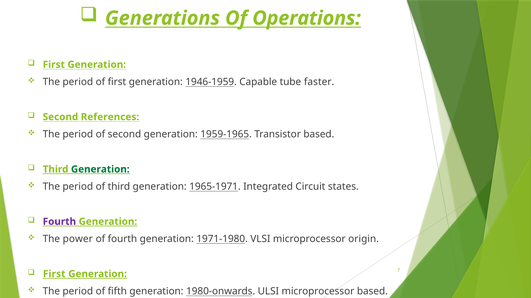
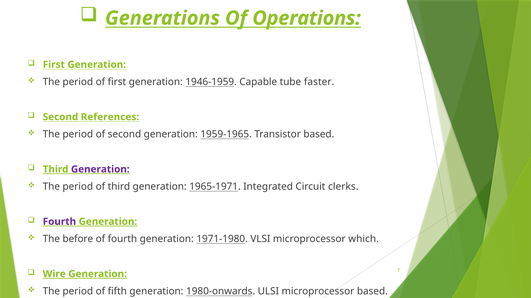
Generation at (100, 170) colour: green -> purple
states: states -> clerks
power: power -> before
origin: origin -> which
First at (54, 275): First -> Wire
